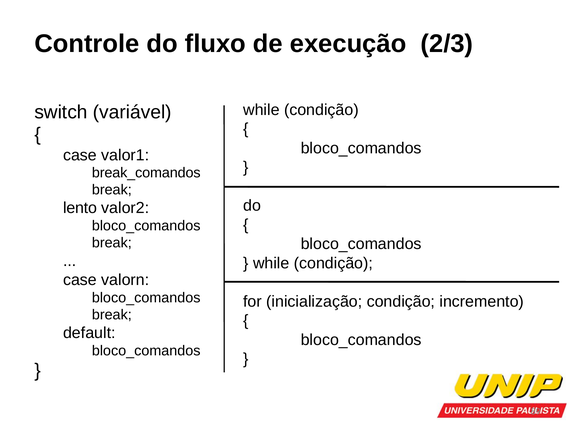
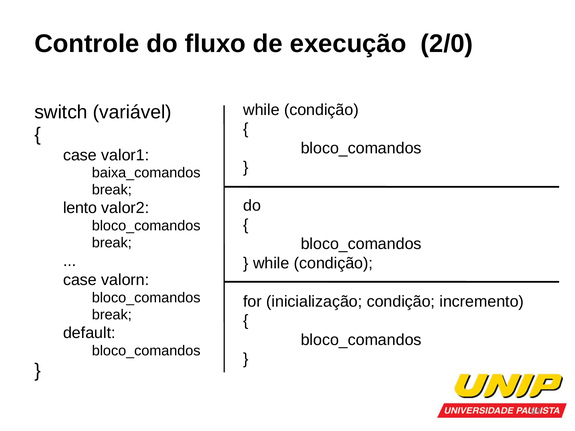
2/3: 2/3 -> 2/0
break_comandos: break_comandos -> baixa_comandos
